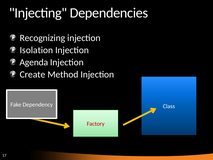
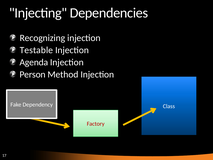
Isolation: Isolation -> Testable
Create: Create -> Person
